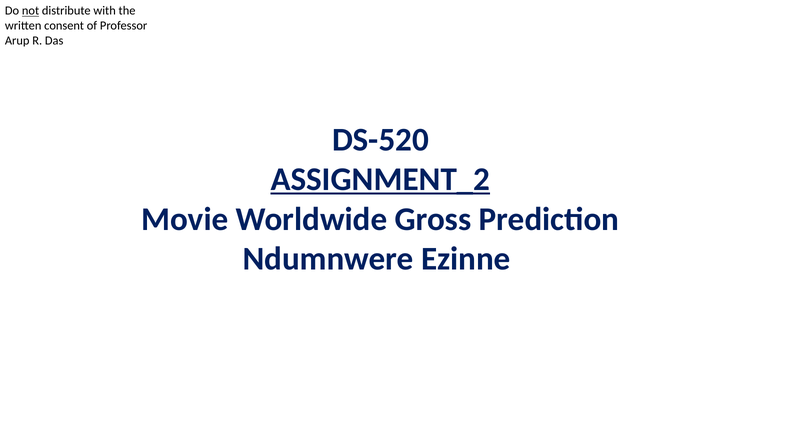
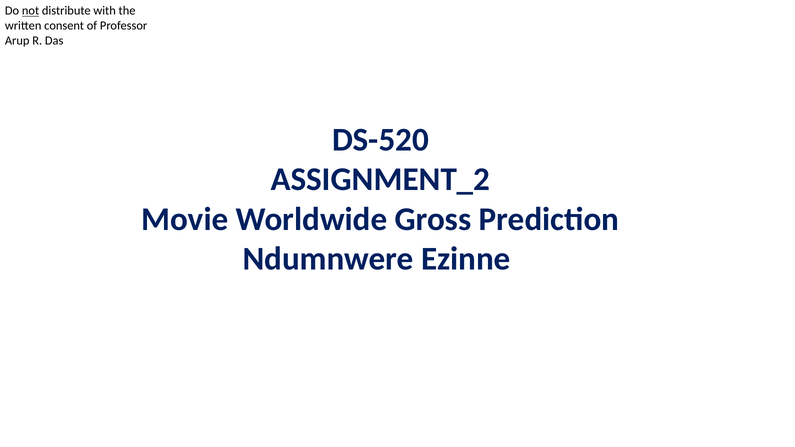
ASSIGNMENT_2 underline: present -> none
